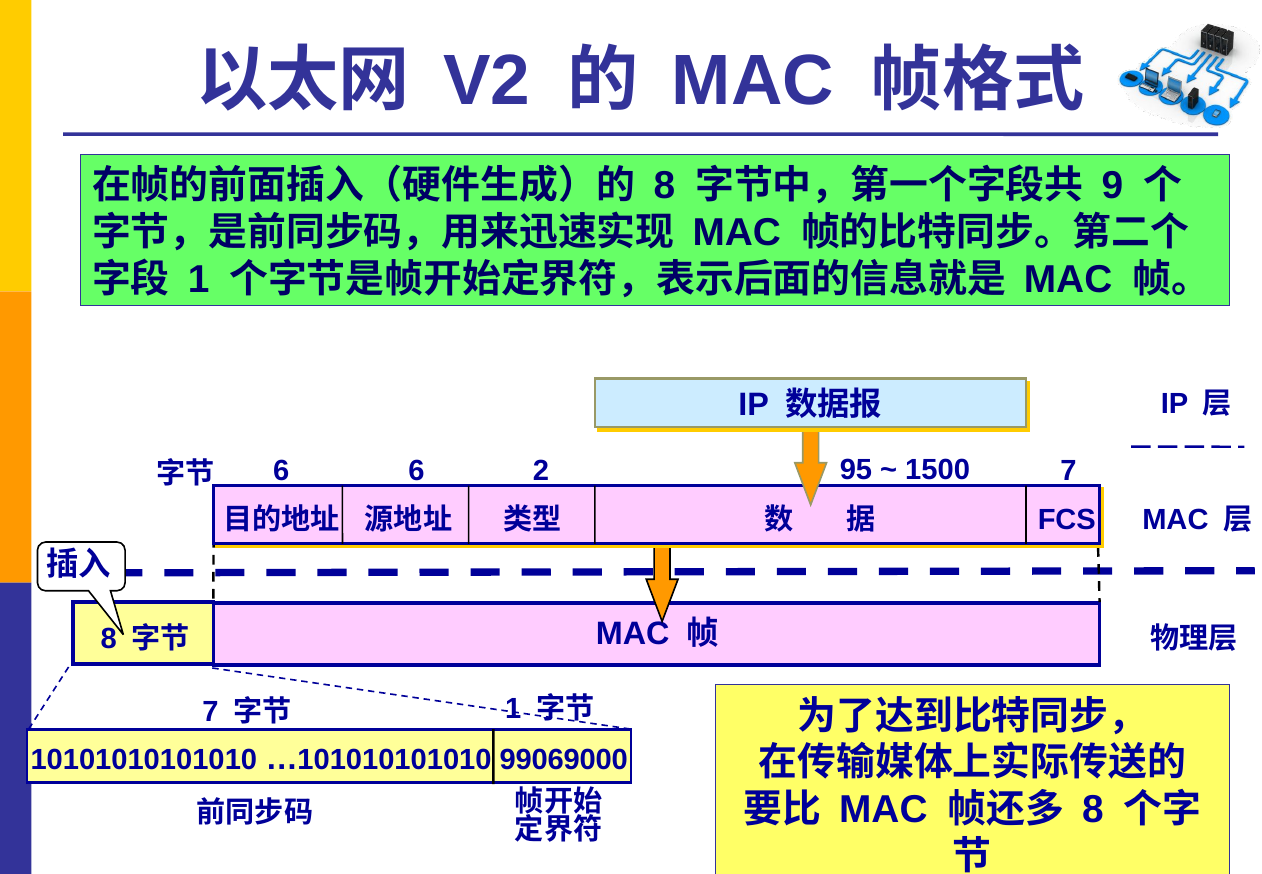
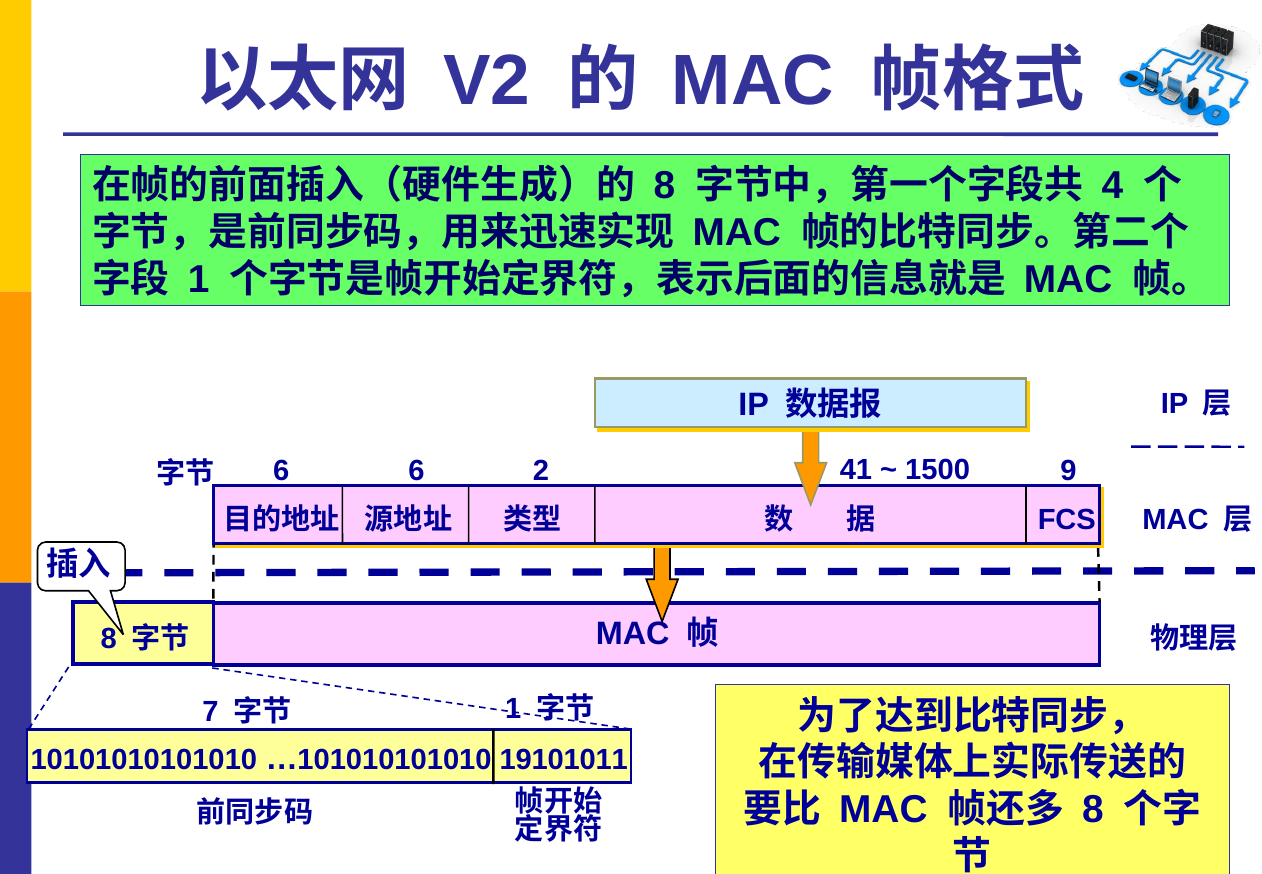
9: 9 -> 4
2 7: 7 -> 9
95: 95 -> 41
99069000: 99069000 -> 19101011
